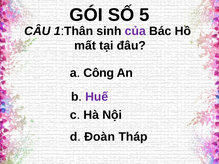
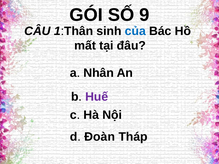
5: 5 -> 9
của colour: purple -> blue
Công: Công -> Nhân
